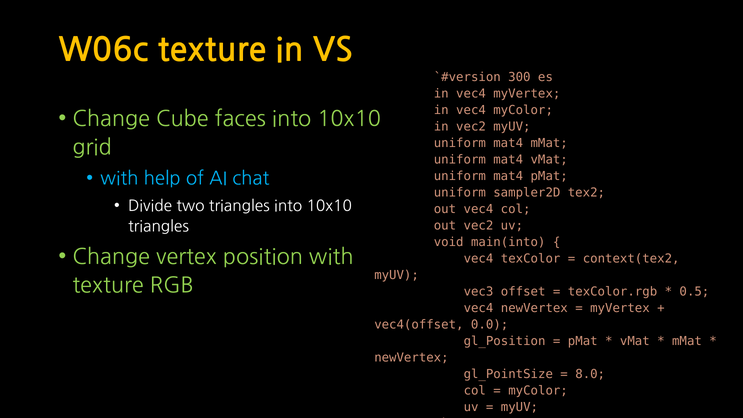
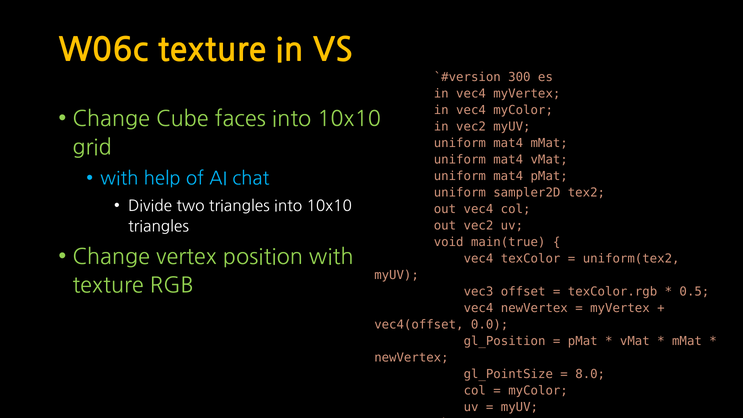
main(into: main(into -> main(true
context(tex2: context(tex2 -> uniform(tex2
